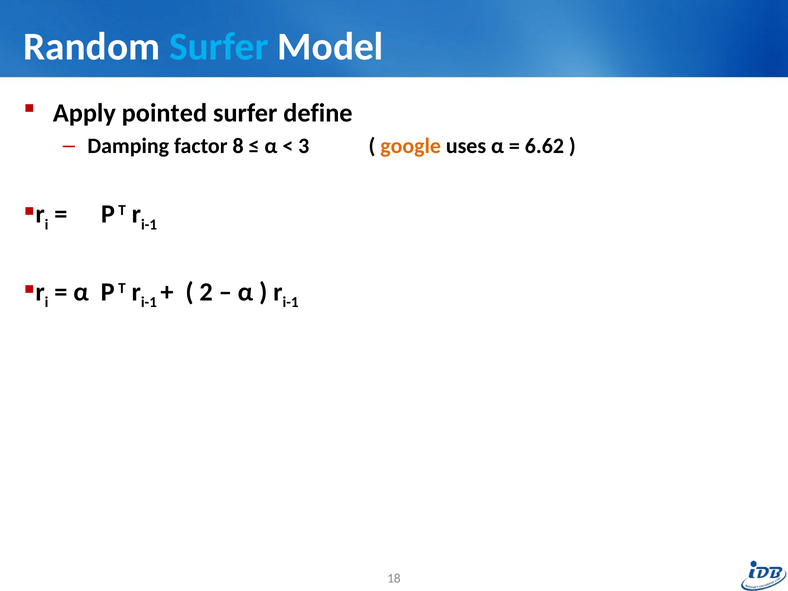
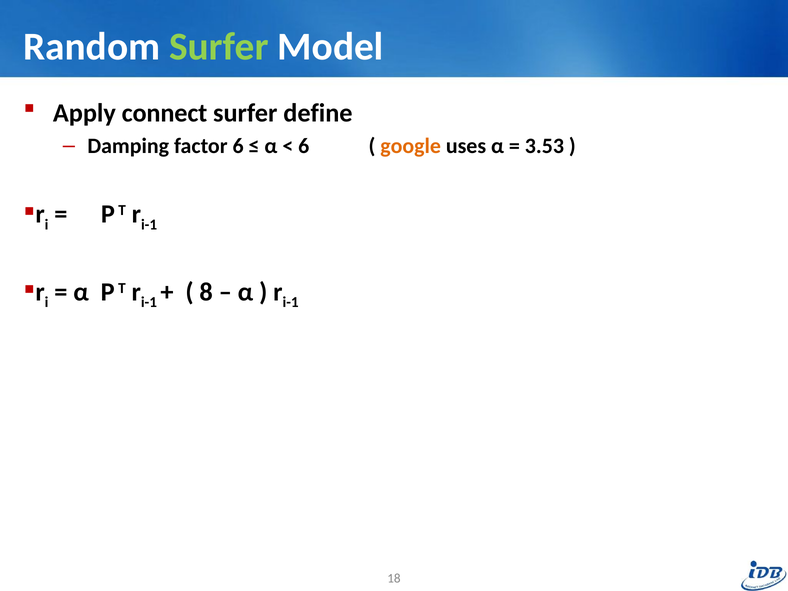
Surfer at (219, 47) colour: light blue -> light green
pointed: pointed -> connect
factor 8: 8 -> 6
3 at (304, 146): 3 -> 6
6.62: 6.62 -> 3.53
2: 2 -> 8
